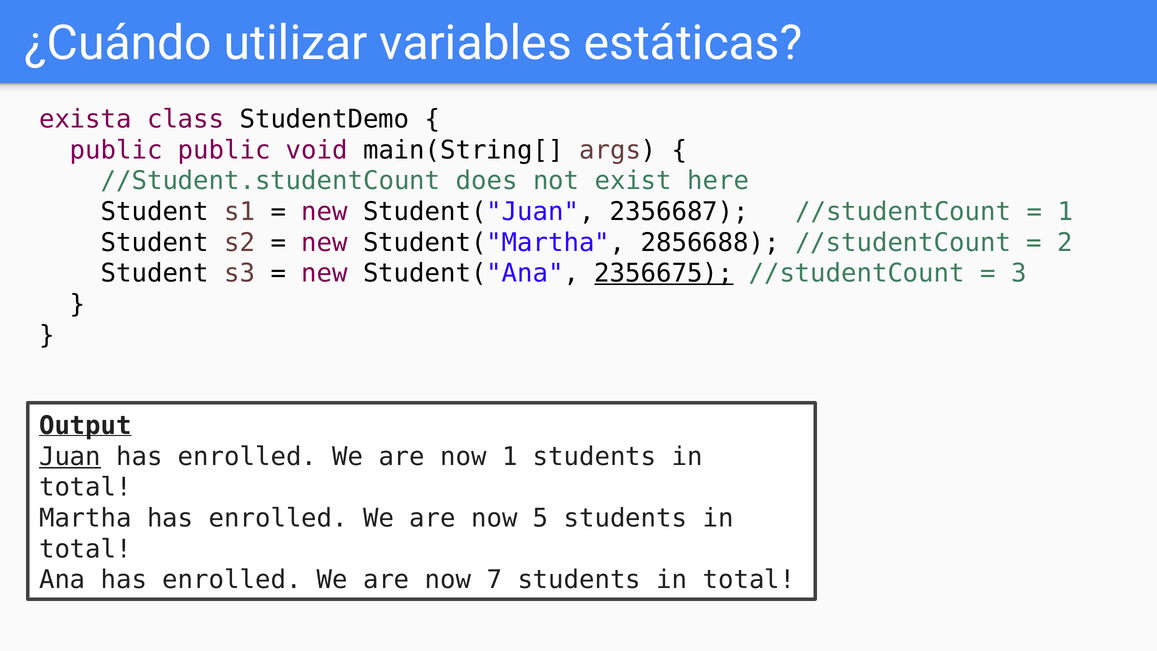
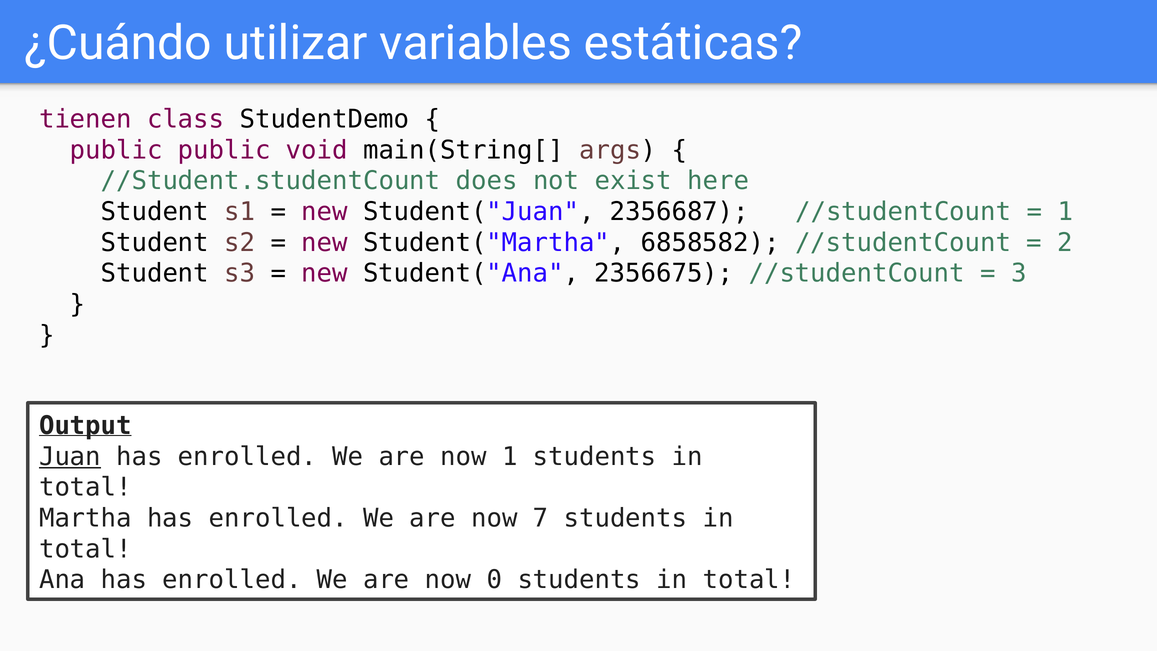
exista: exista -> tienen
2856688: 2856688 -> 6858582
2356675 underline: present -> none
5: 5 -> 7
7: 7 -> 0
